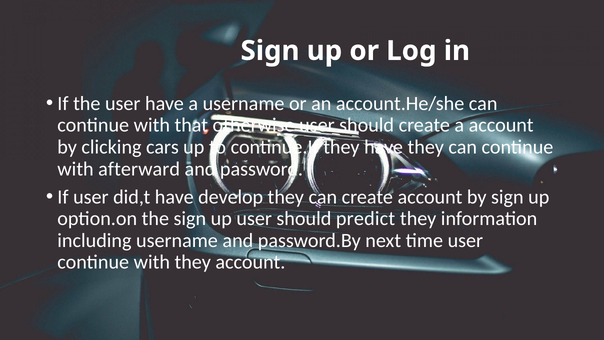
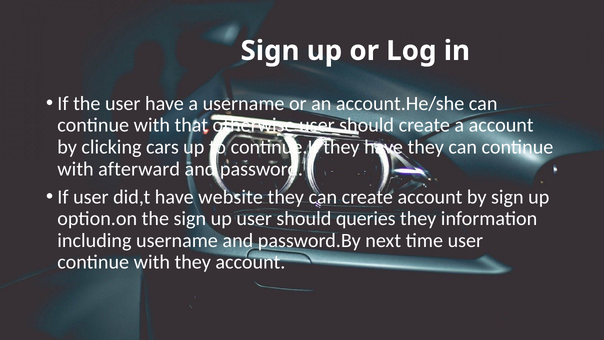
develop: develop -> website
predict: predict -> queries
